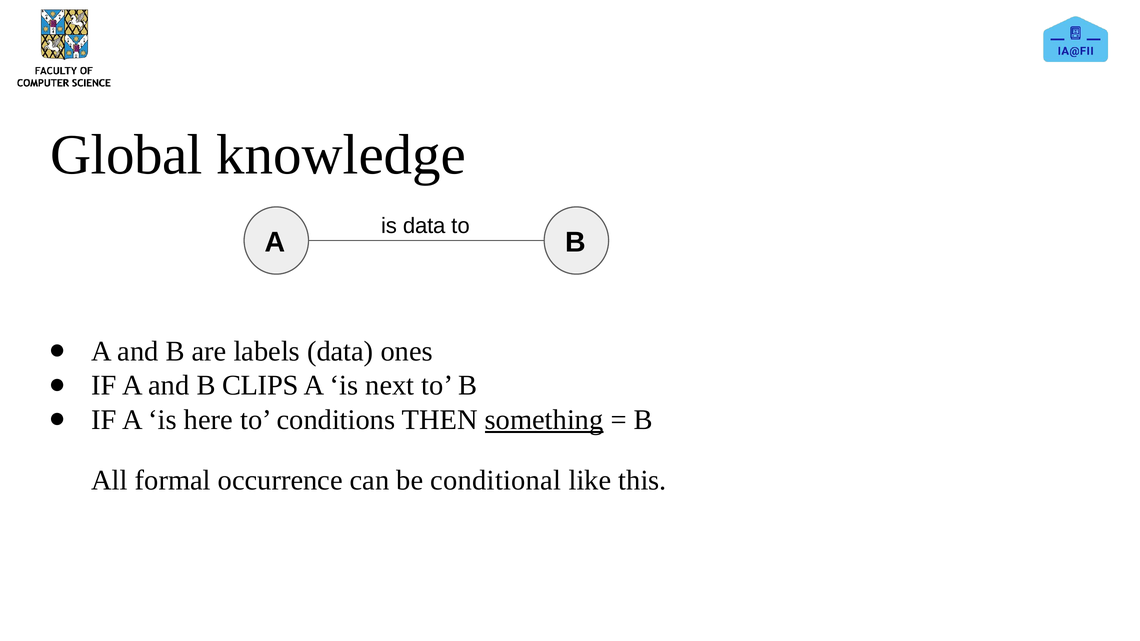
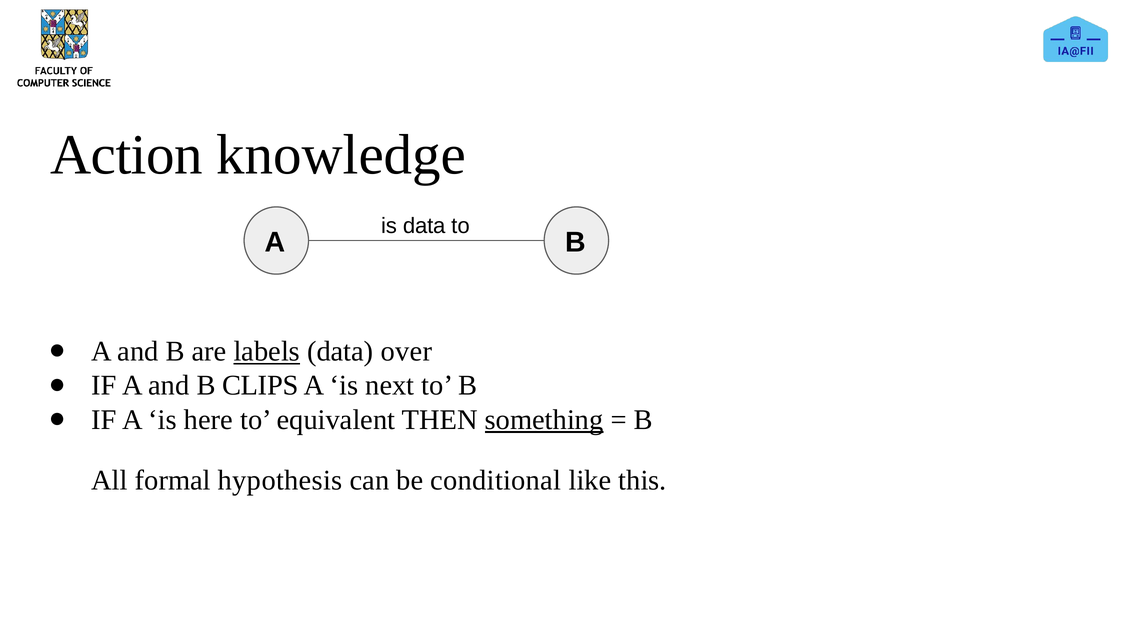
Global: Global -> Action
labels underline: none -> present
ones: ones -> over
conditions: conditions -> equivalent
occurrence: occurrence -> hypothesis
